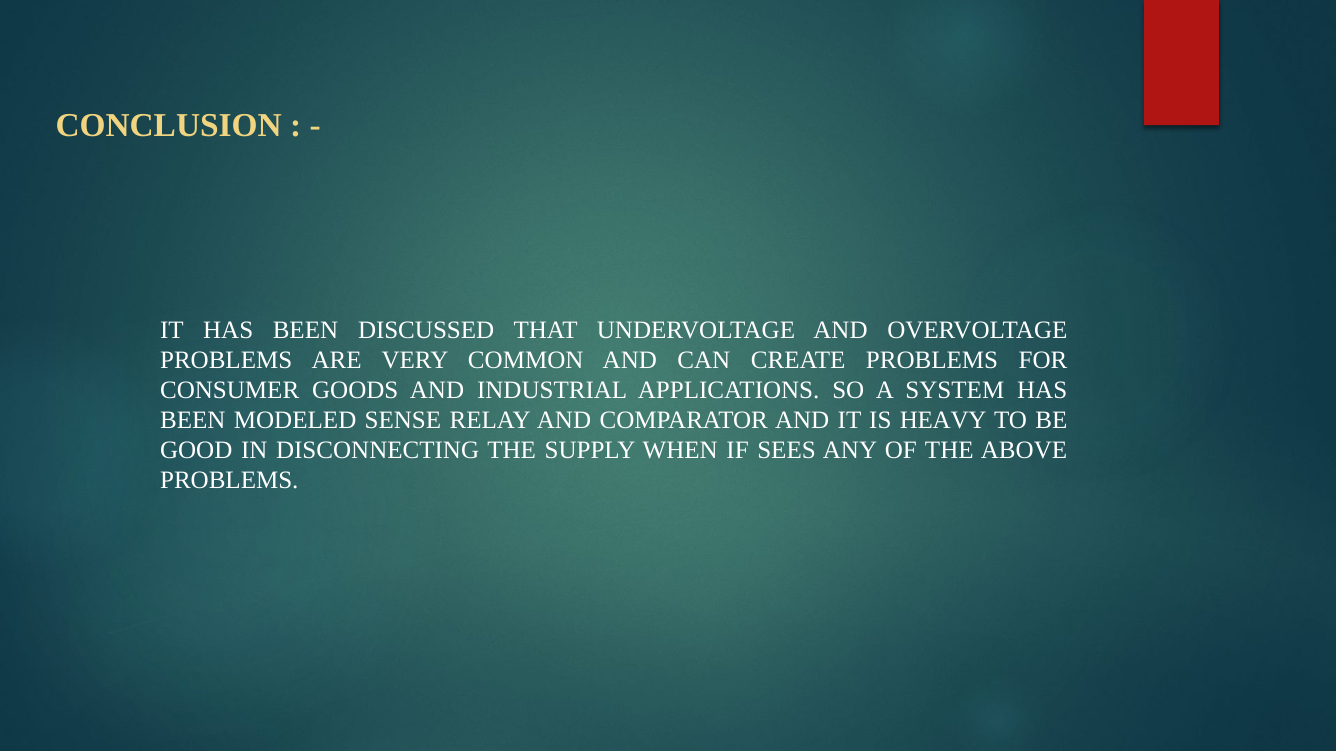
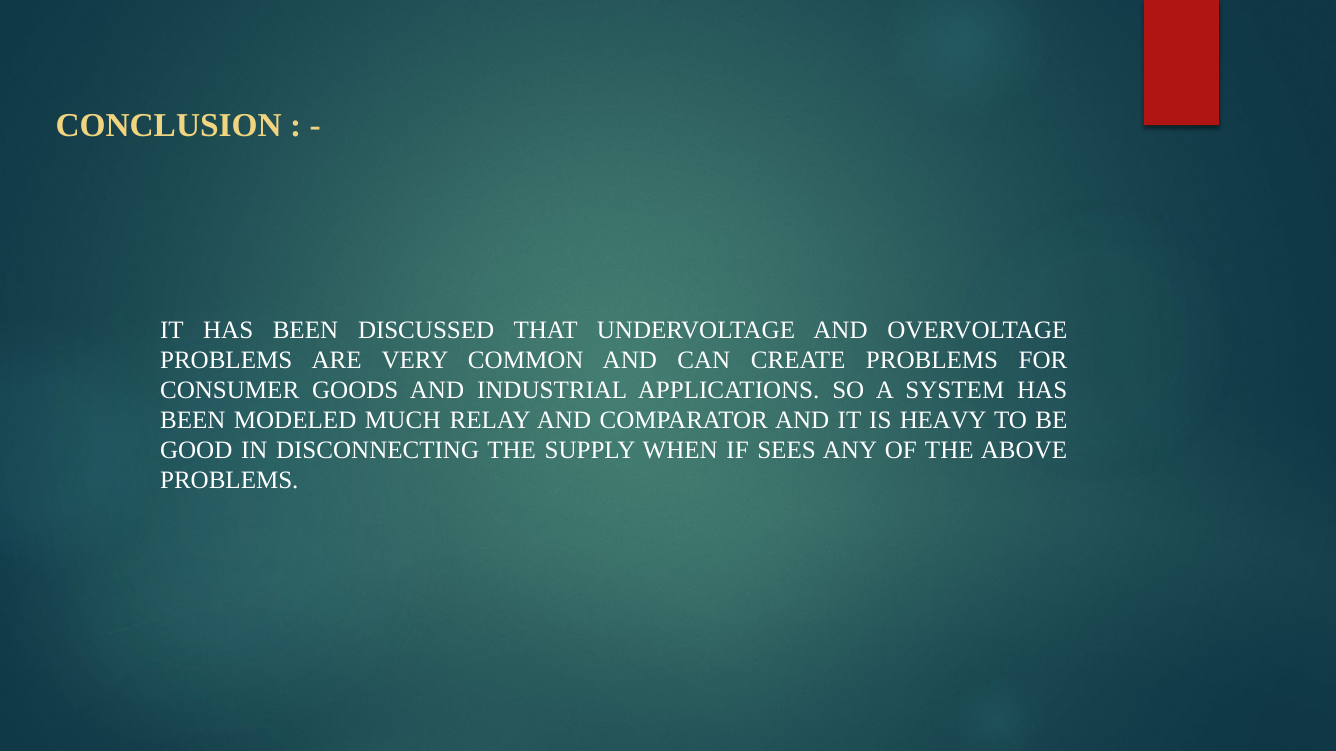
SENSE: SENSE -> MUCH
